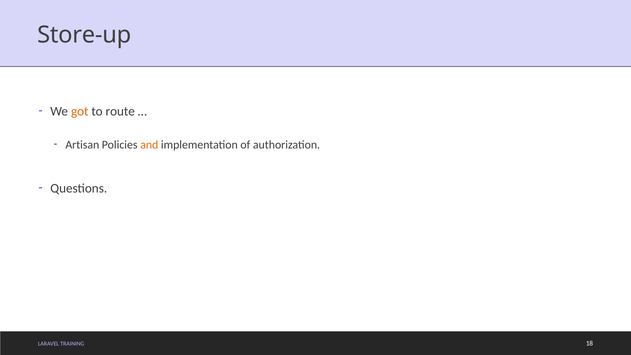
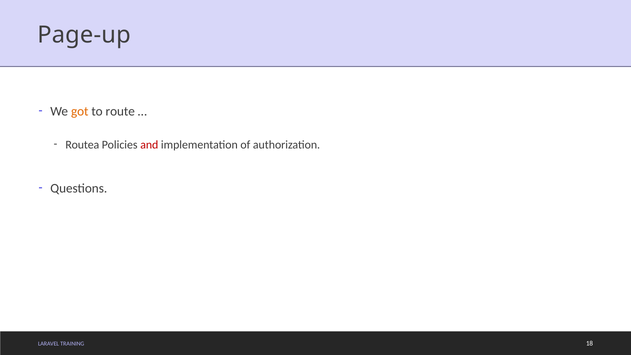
Store-up: Store-up -> Page-up
Artisan: Artisan -> Routea
and colour: orange -> red
